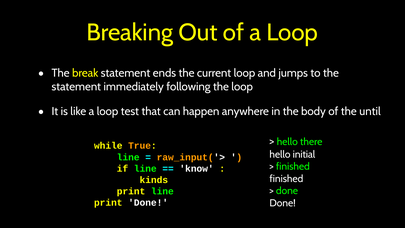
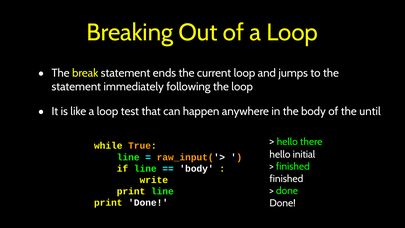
know at (197, 169): know -> body
kinds: kinds -> write
